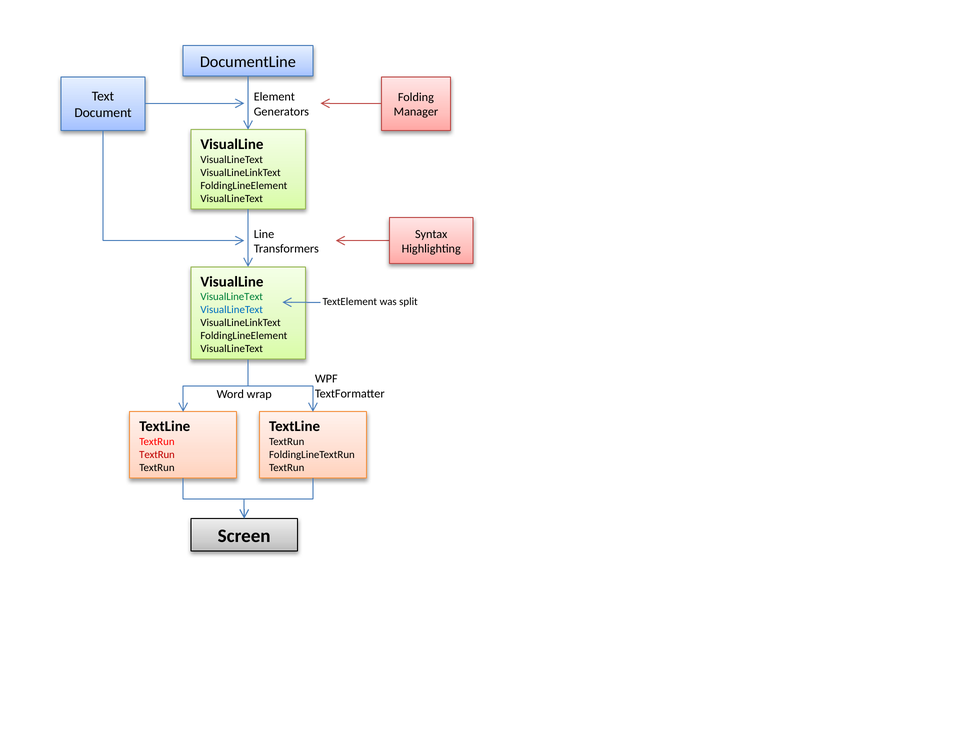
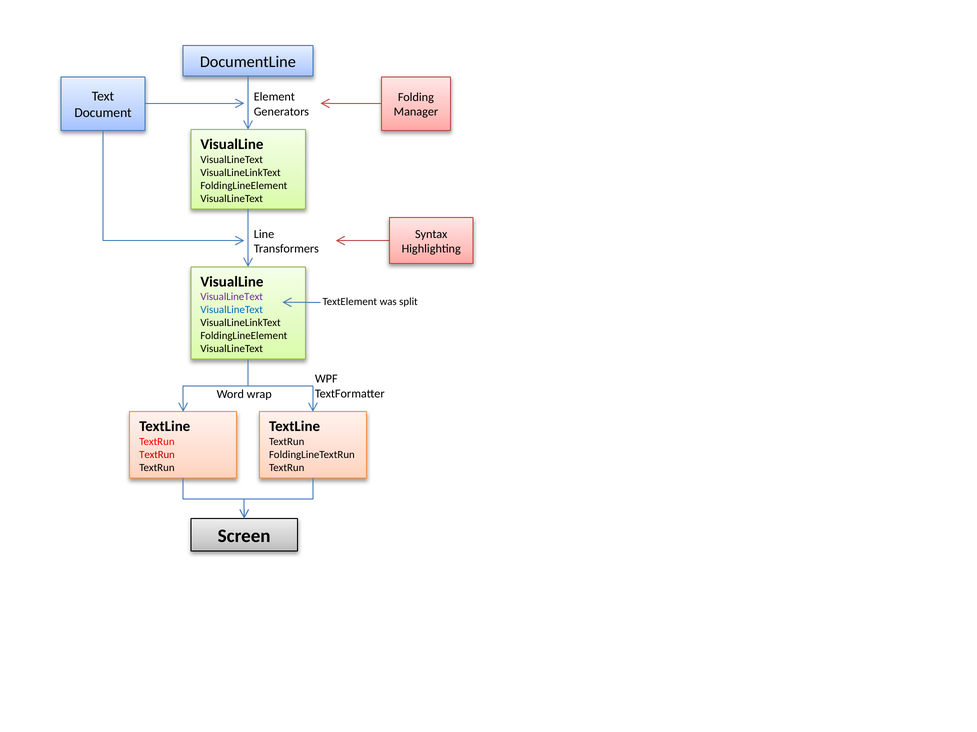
VisualLineText at (232, 297) colour: green -> purple
